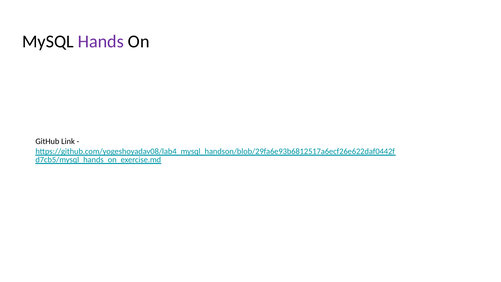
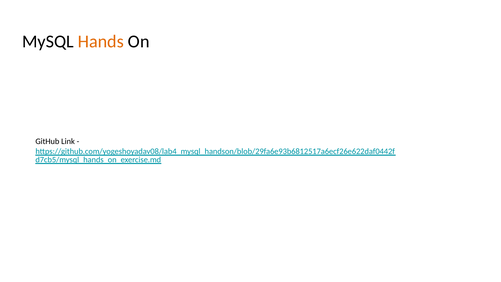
Hands colour: purple -> orange
